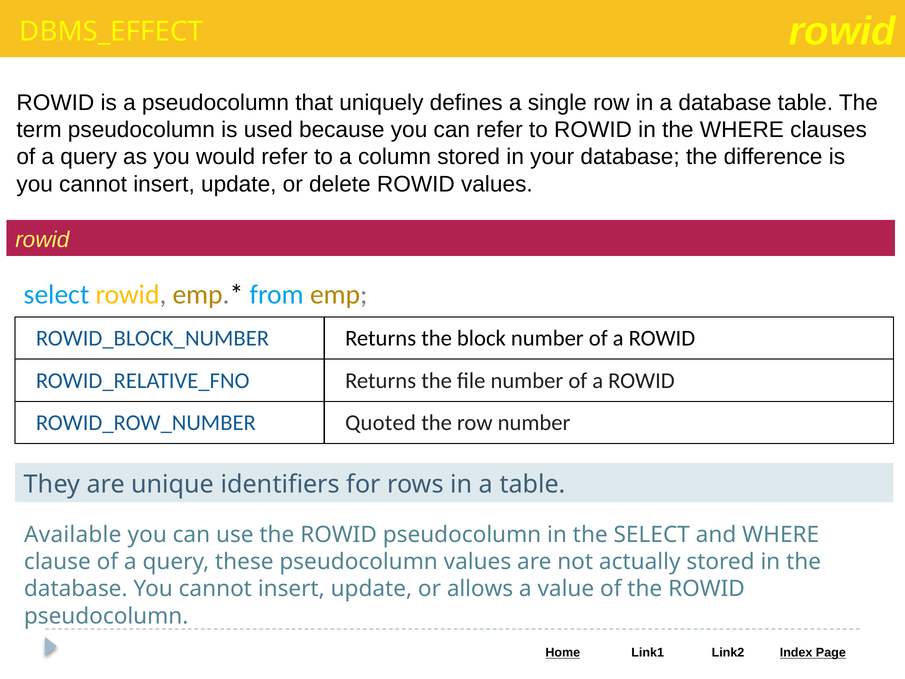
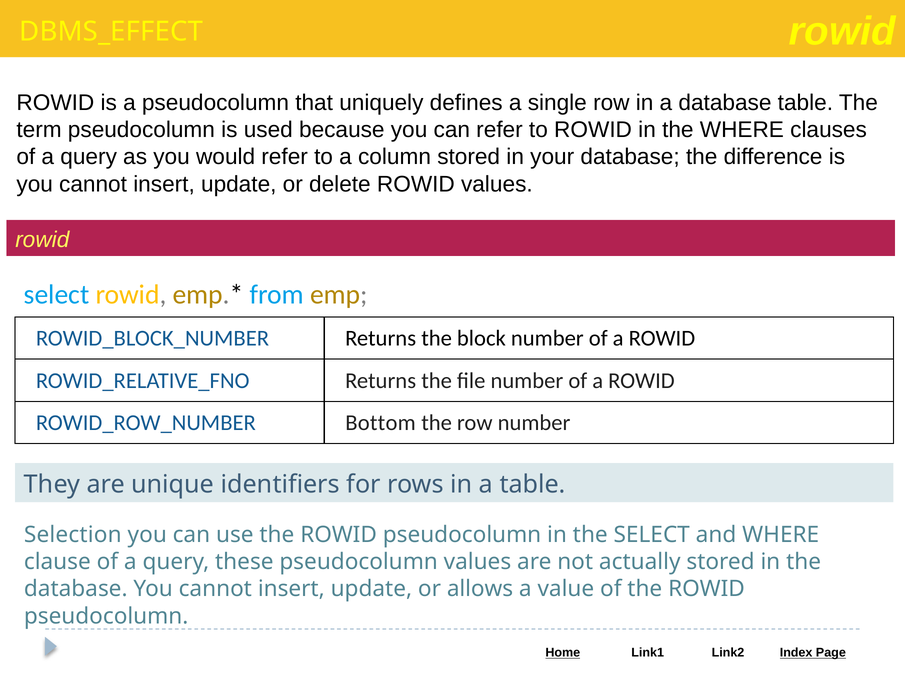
Quoted: Quoted -> Bottom
Available: Available -> Selection
